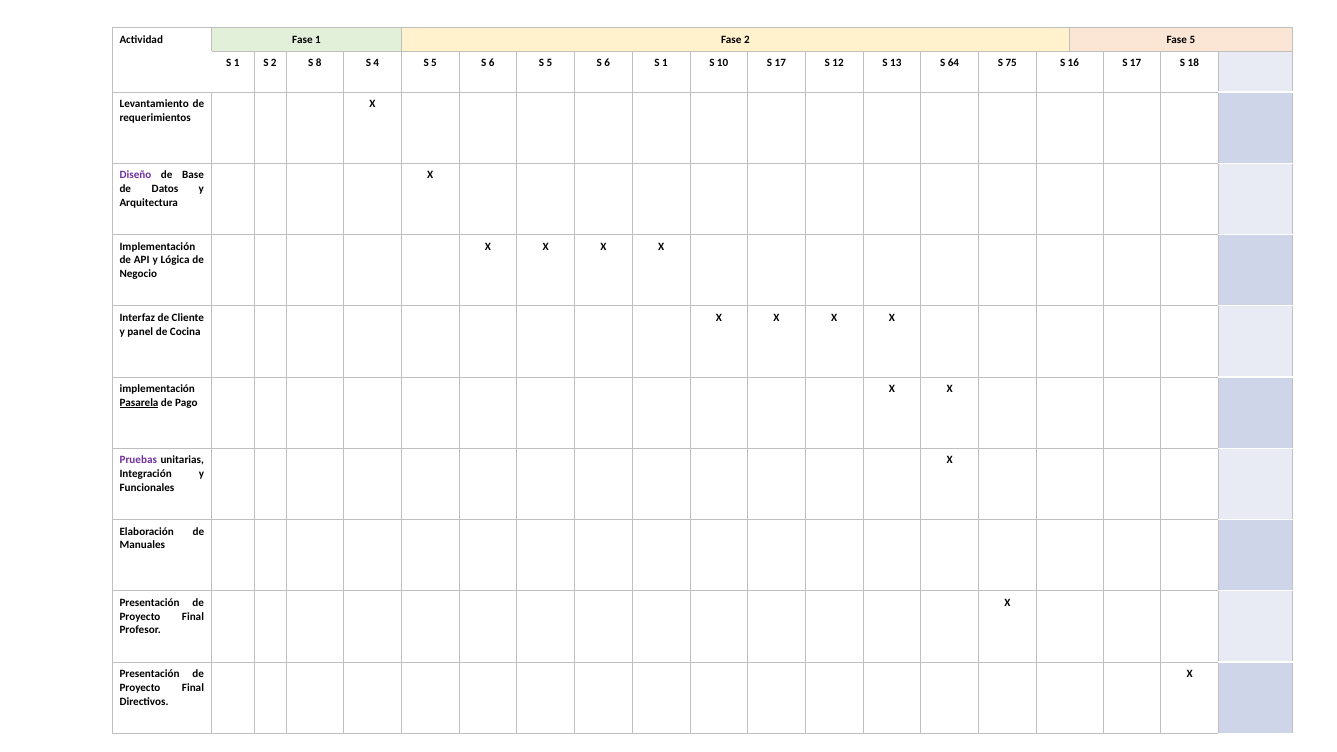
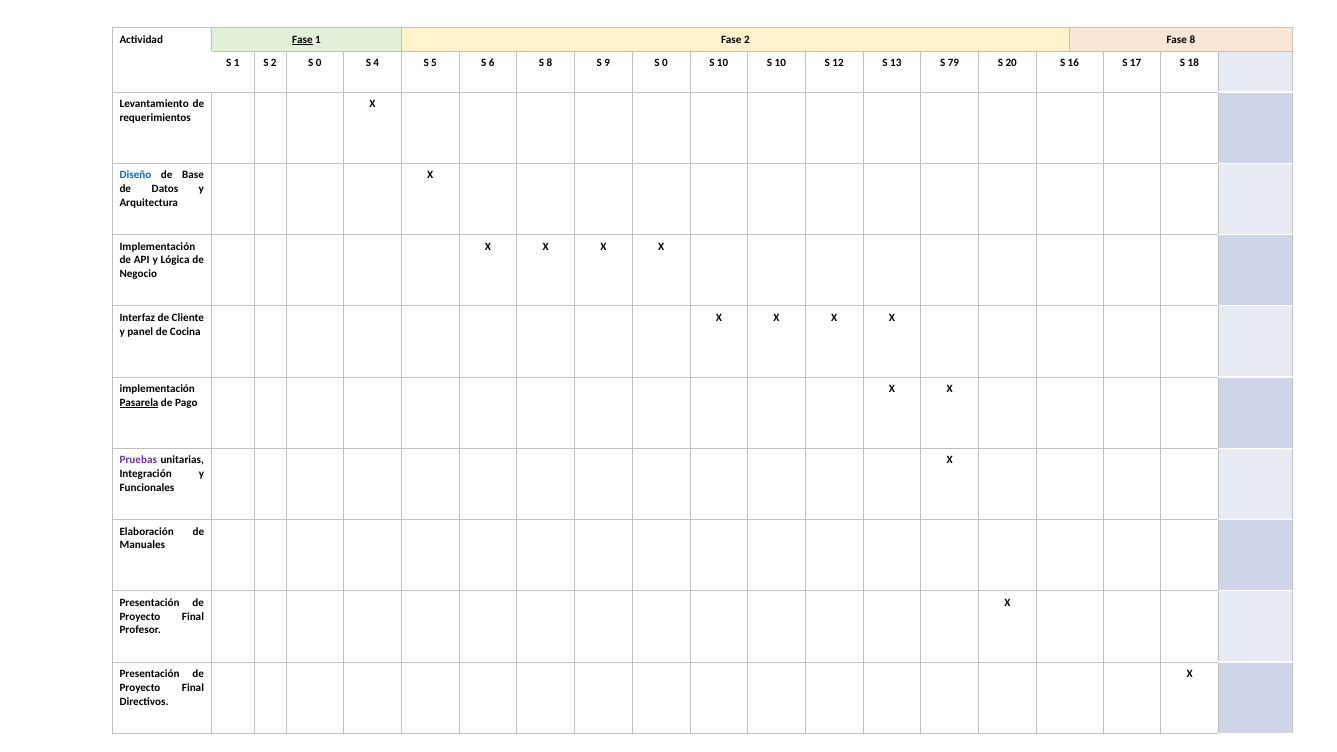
Fase at (302, 40) underline: none -> present
Fase 5: 5 -> 8
2 S 8: 8 -> 0
6 S 5: 5 -> 8
6 at (607, 63): 6 -> 9
1 at (665, 63): 1 -> 0
10 S 17: 17 -> 10
64: 64 -> 79
75: 75 -> 20
Diseño colour: purple -> blue
